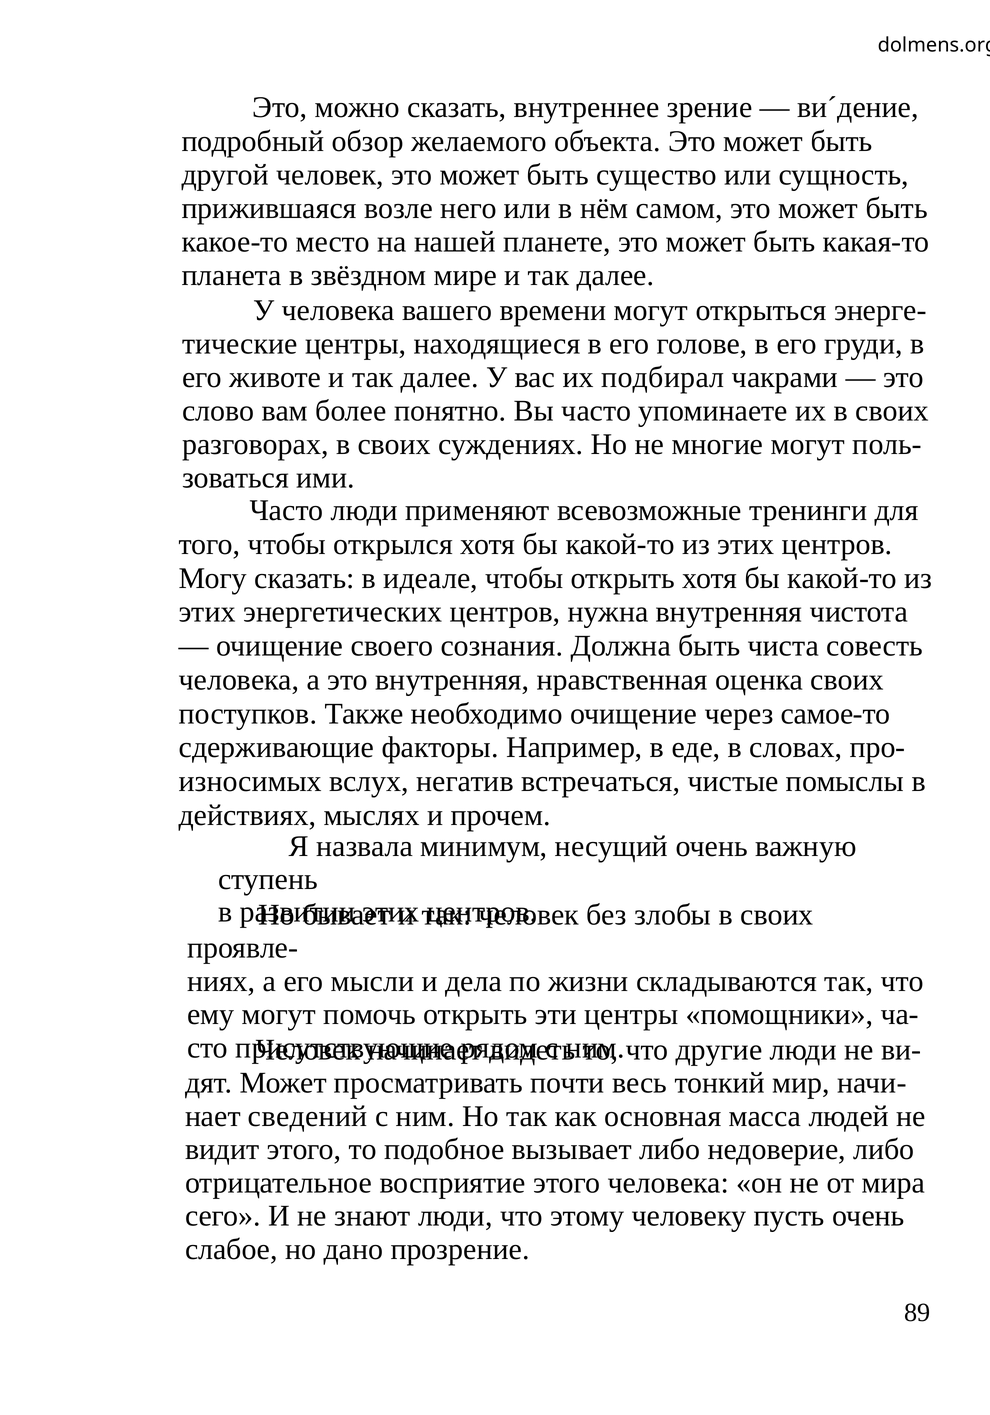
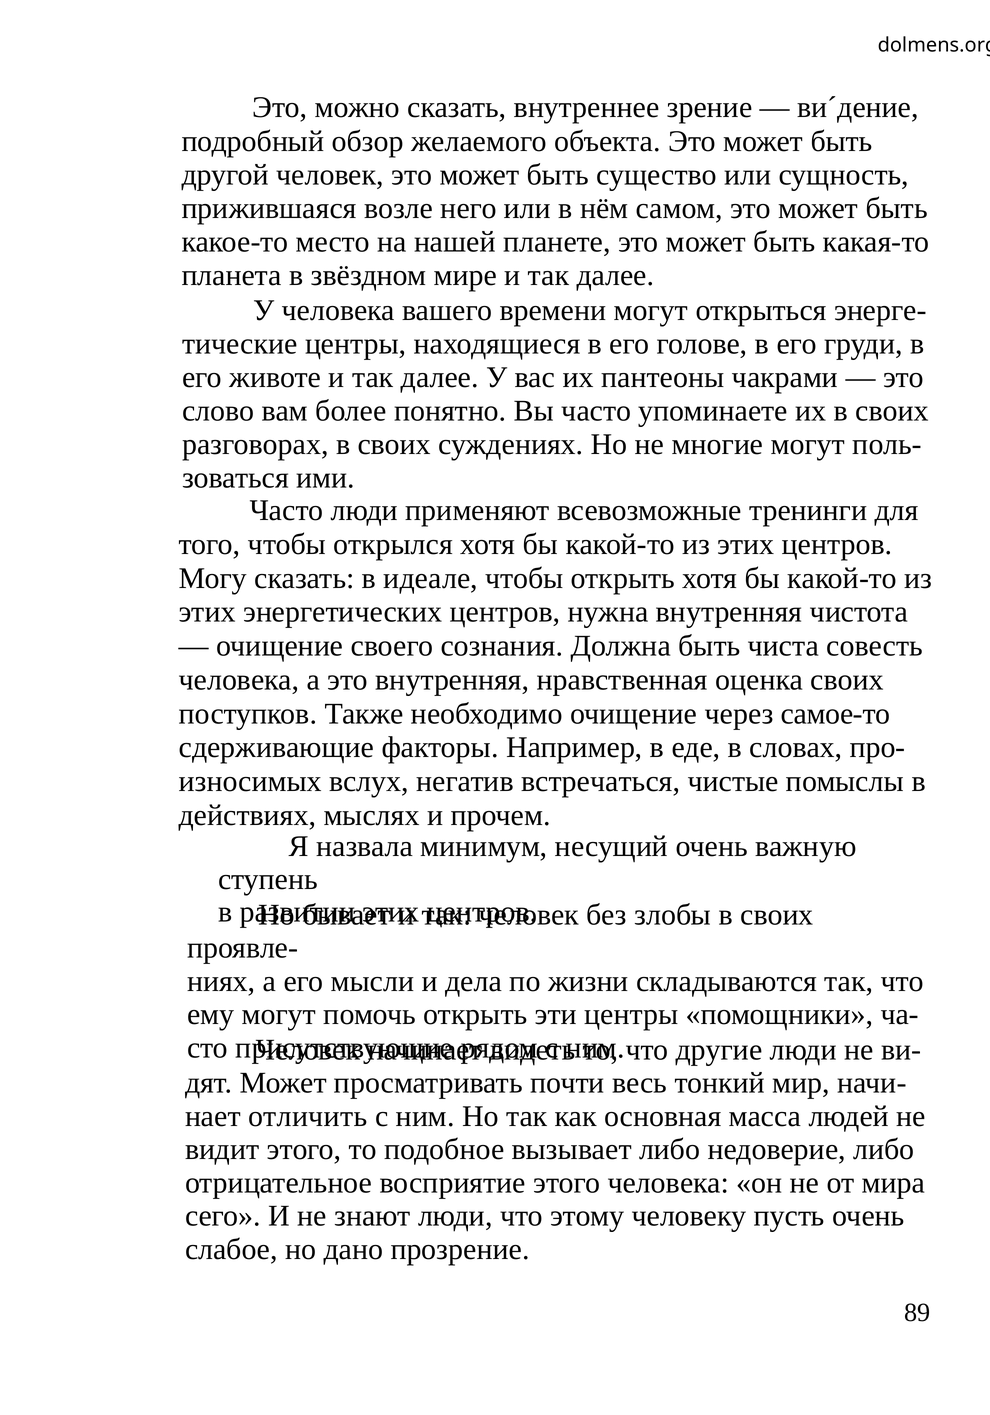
подбирал: подбирал -> пантеоны
сведений: сведений -> отличить
